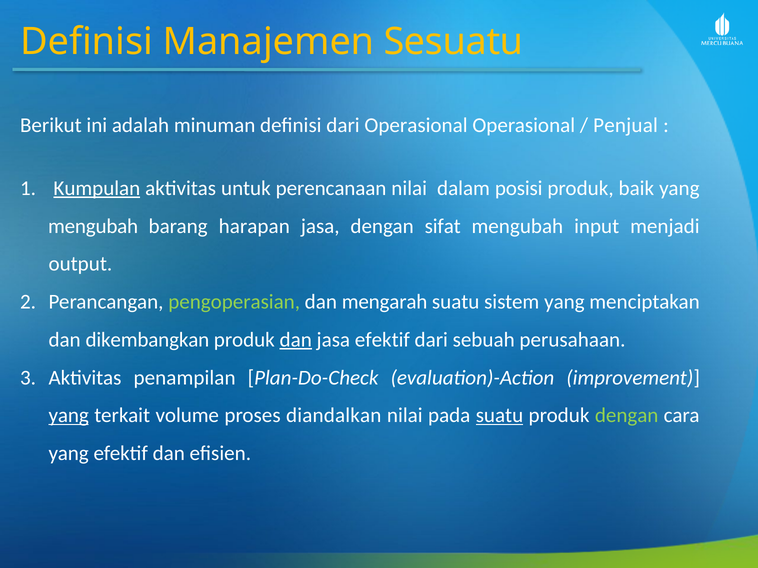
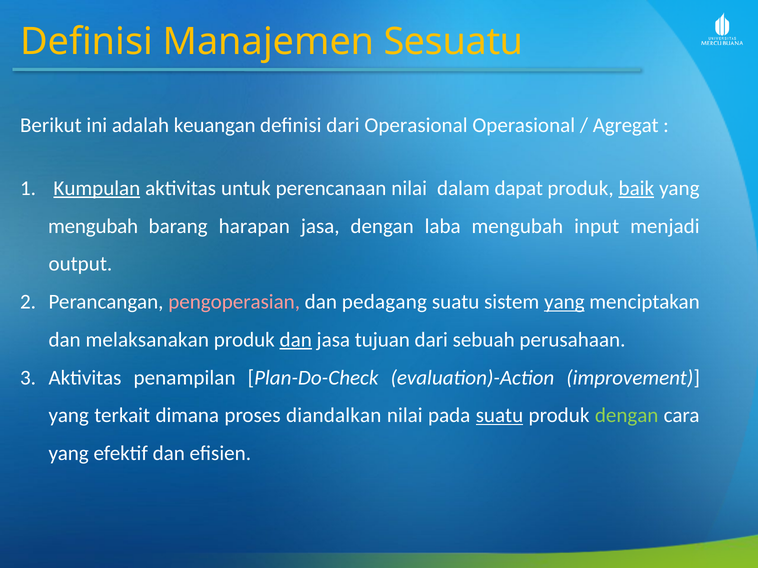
minuman: minuman -> keuangan
Penjual: Penjual -> Agregat
posisi: posisi -> dapat
baik underline: none -> present
sifat: sifat -> laba
pengoperasian colour: light green -> pink
mengarah: mengarah -> pedagang
yang at (564, 302) underline: none -> present
dikembangkan: dikembangkan -> melaksanakan
jasa efektif: efektif -> tujuan
yang at (69, 416) underline: present -> none
volume: volume -> dimana
